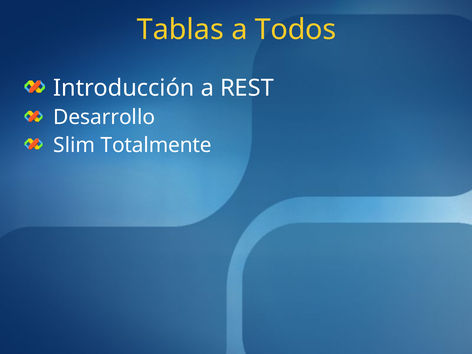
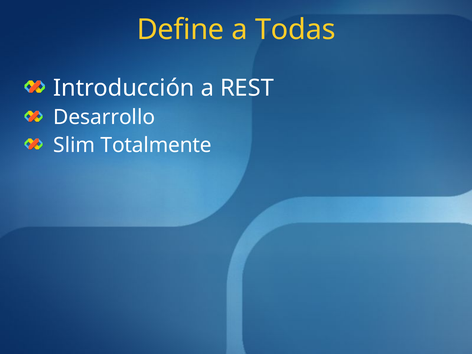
Tablas: Tablas -> Define
Todos: Todos -> Todas
